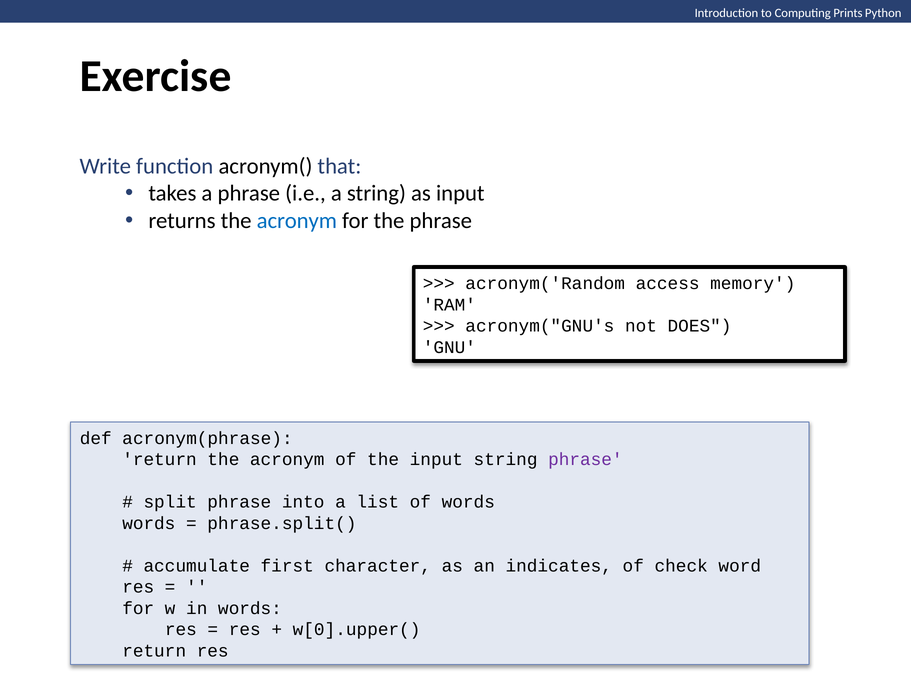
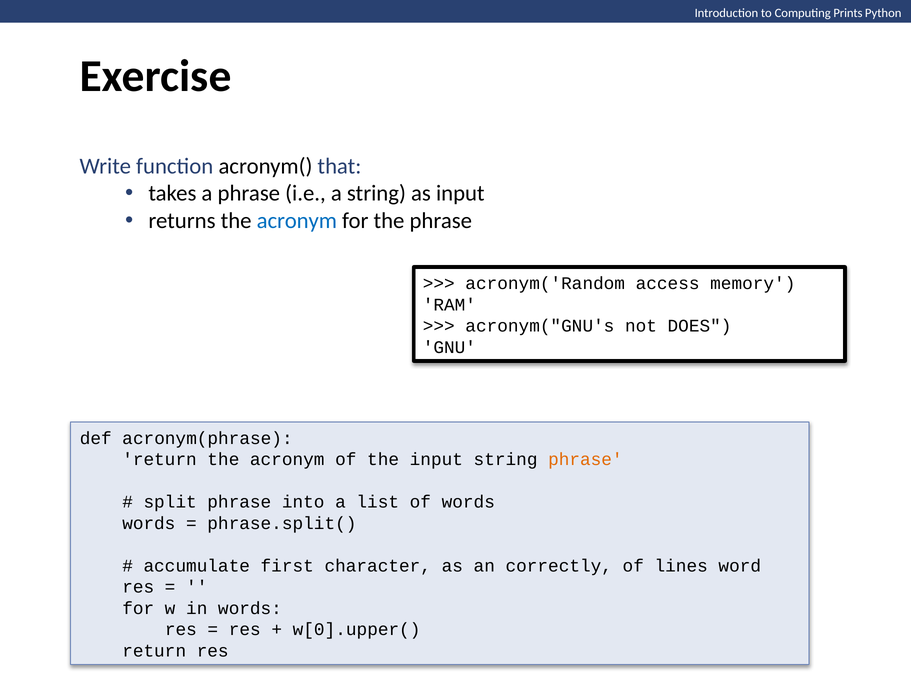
phrase at (585, 460) colour: purple -> orange
indicates: indicates -> correctly
check: check -> lines
